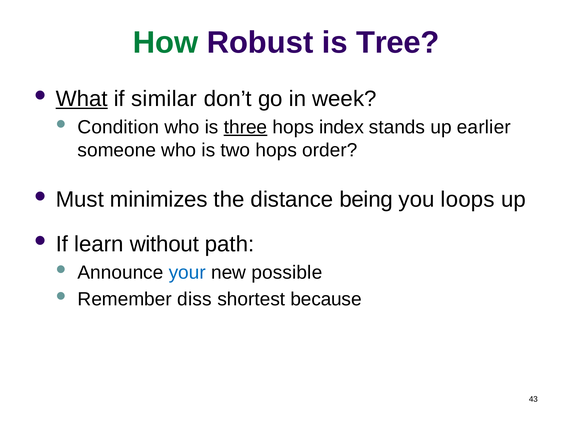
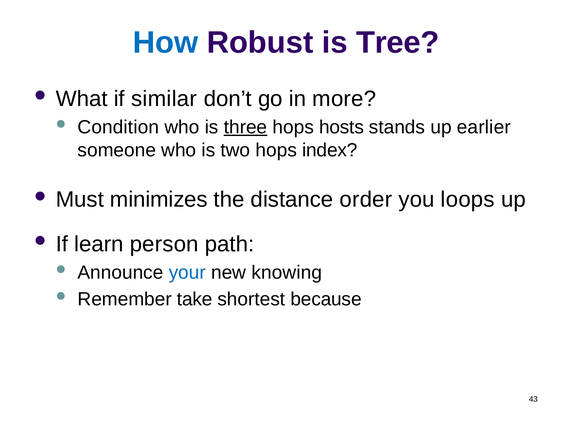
How colour: green -> blue
What underline: present -> none
week: week -> more
index: index -> hosts
order: order -> index
being: being -> order
without: without -> person
possible: possible -> knowing
diss: diss -> take
